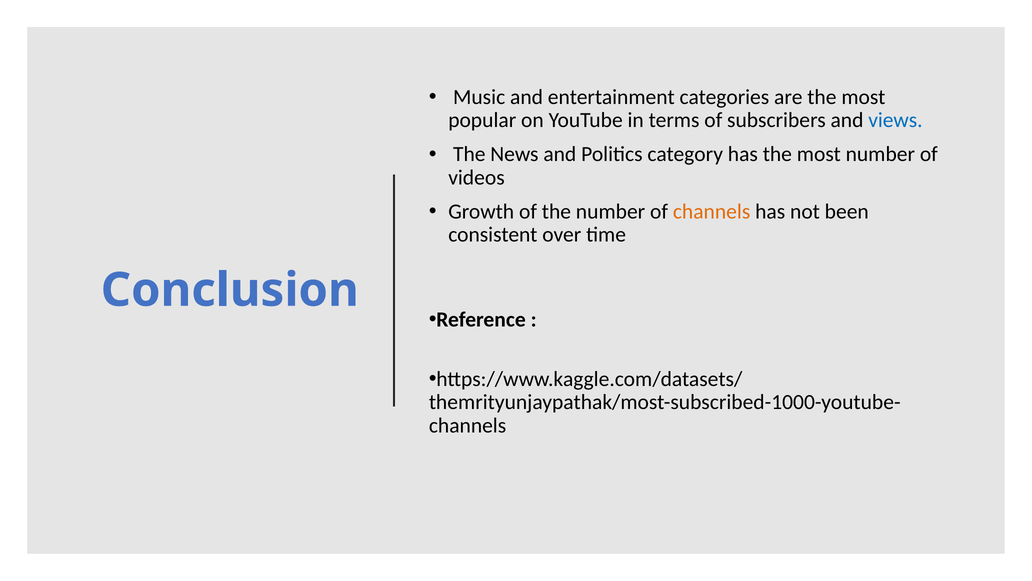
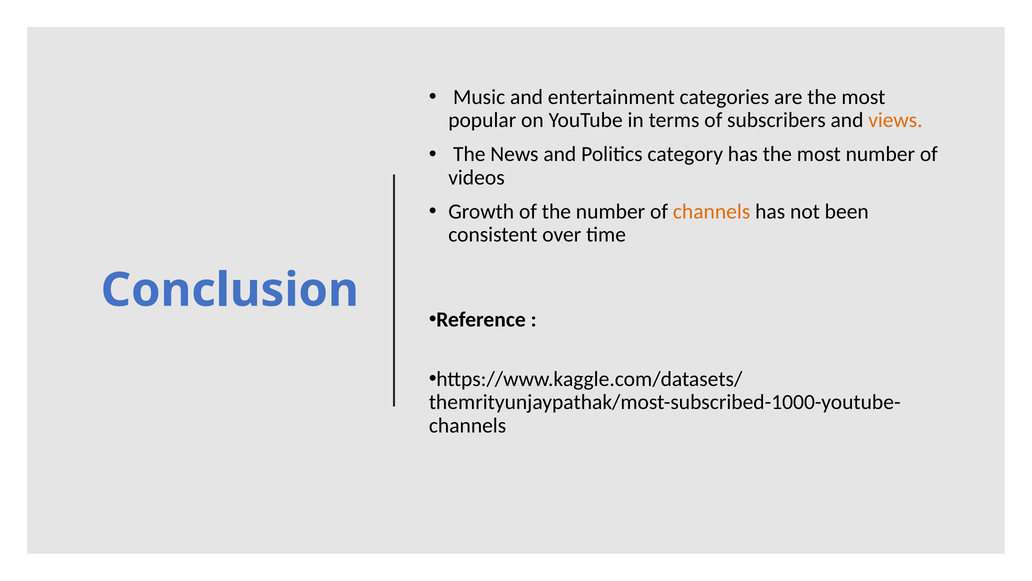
views colour: blue -> orange
